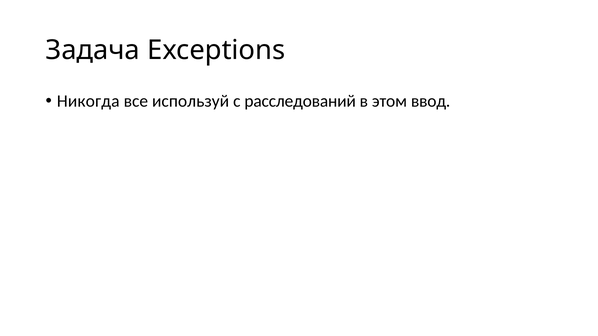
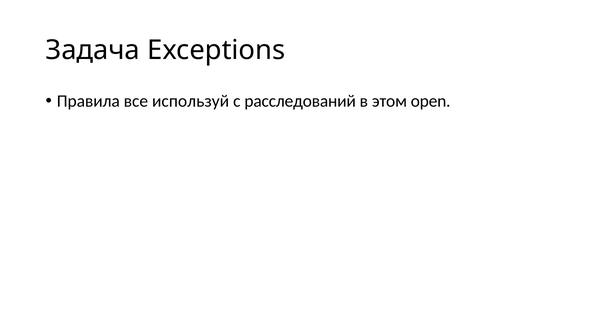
Никогда: Никогда -> Правила
ввод: ввод -> open
